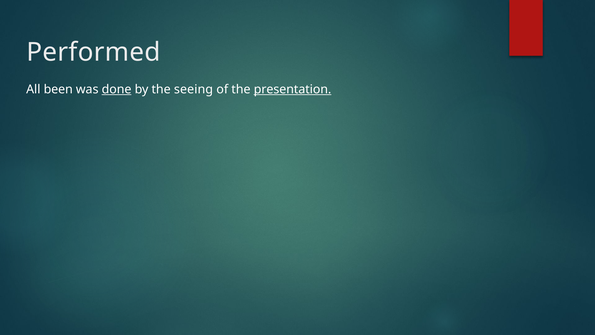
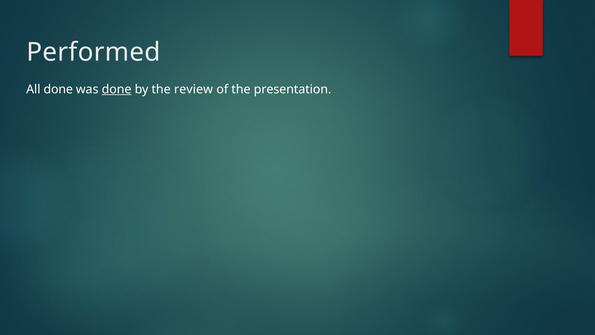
All been: been -> done
seeing: seeing -> review
presentation underline: present -> none
